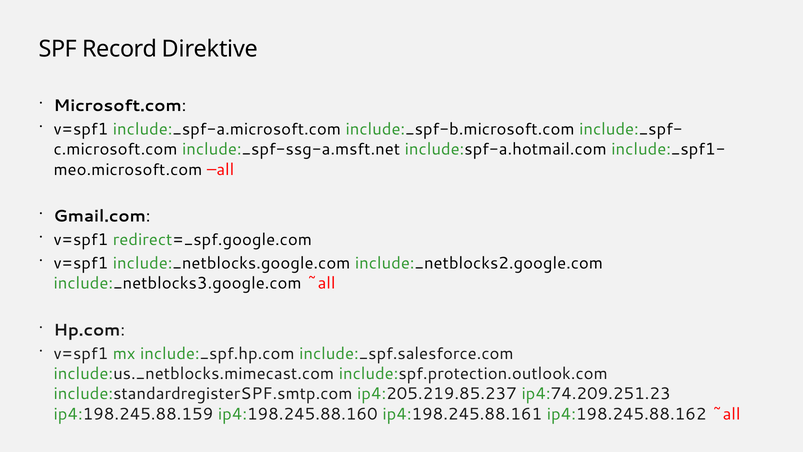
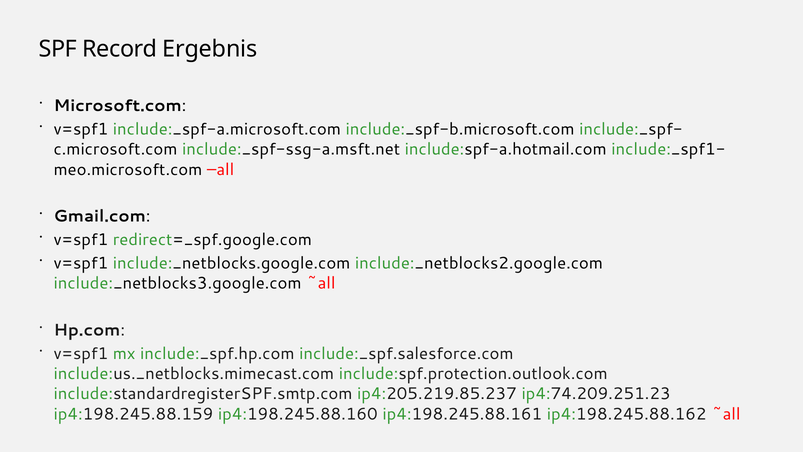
Direktive: Direktive -> Ergebnis
